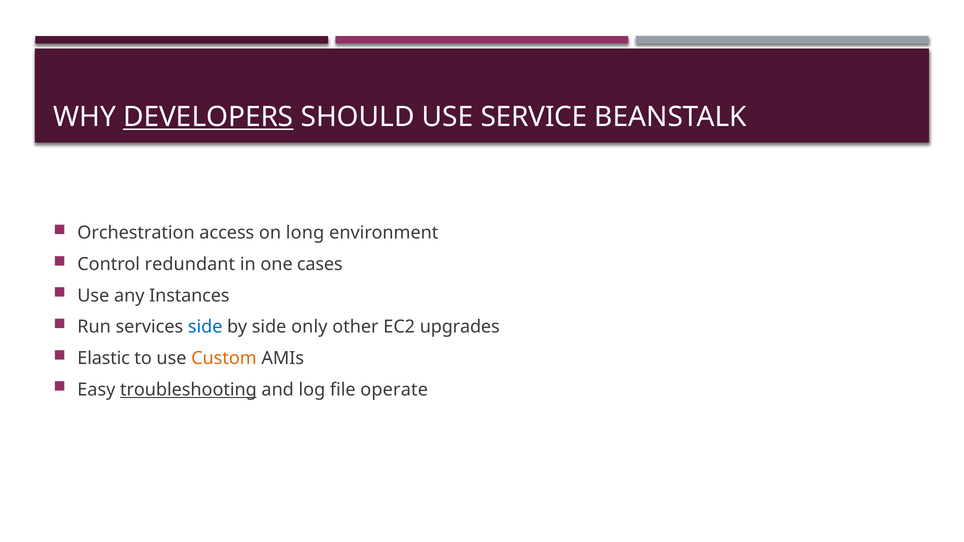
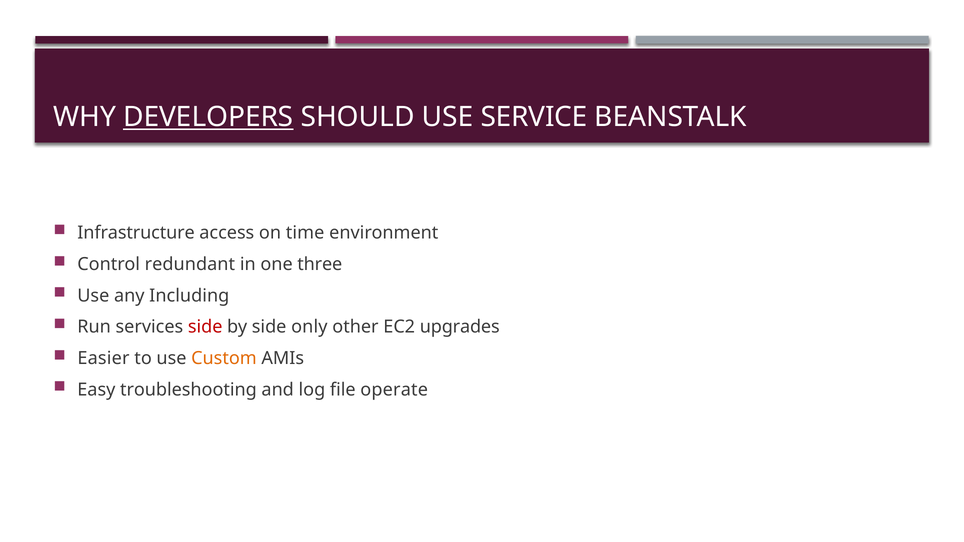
Orchestration: Orchestration -> Infrastructure
long: long -> time
cases: cases -> three
Instances: Instances -> Including
side at (205, 327) colour: blue -> red
Elastic: Elastic -> Easier
troubleshooting underline: present -> none
